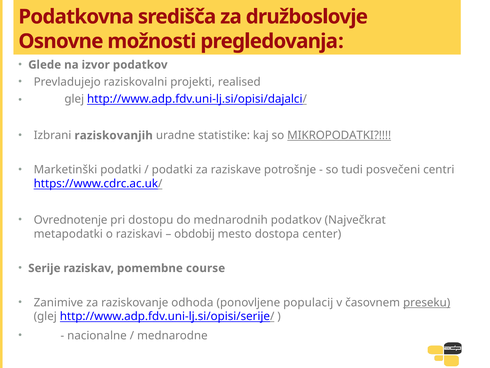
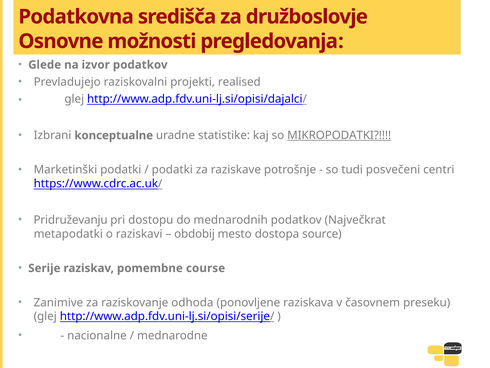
raziskovanjih: raziskovanjih -> konceptualne
Ovrednotenje: Ovrednotenje -> Pridruževanju
center: center -> source
populacij: populacij -> raziskava
preseku underline: present -> none
